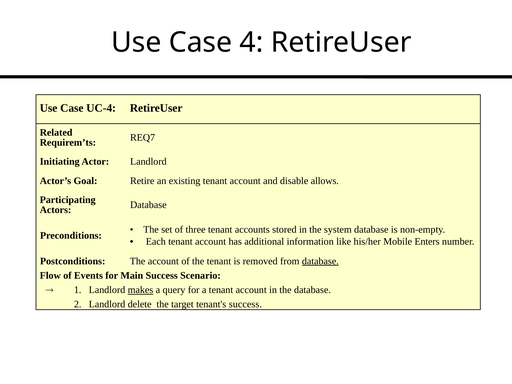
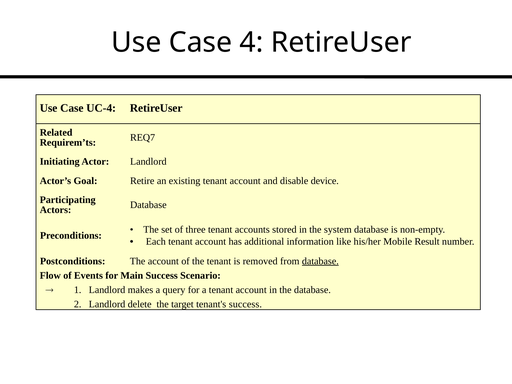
allows: allows -> device
Enters: Enters -> Result
makes underline: present -> none
